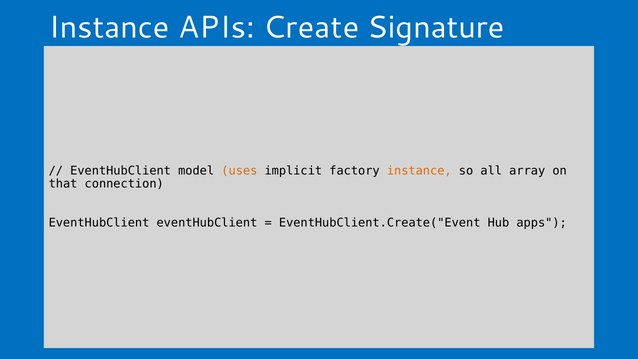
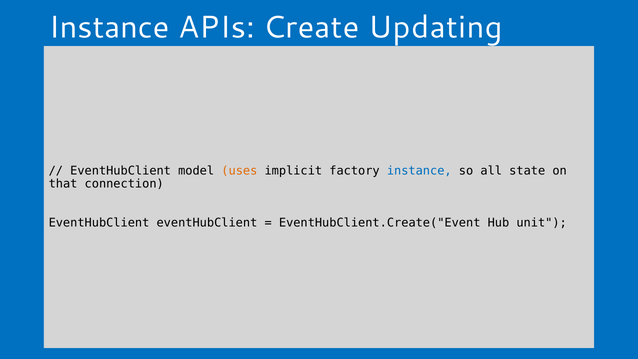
Signature: Signature -> Updating
instance at (419, 171) colour: orange -> blue
array: array -> state
apps: apps -> unit
